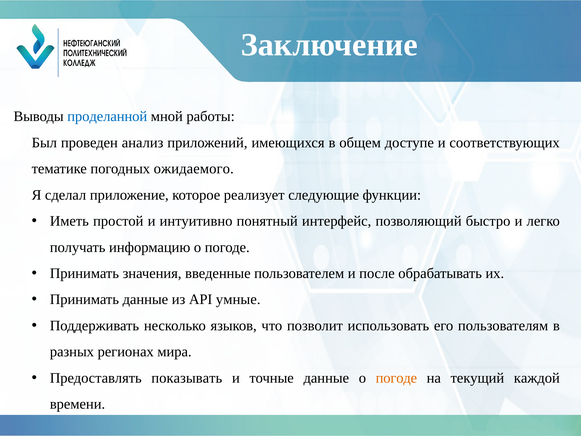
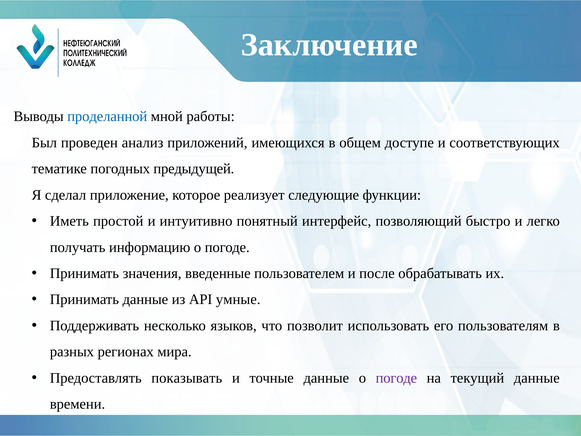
ожидаемого: ожидаемого -> предыдущей
погоде at (396, 378) colour: orange -> purple
текущий каждой: каждой -> данные
